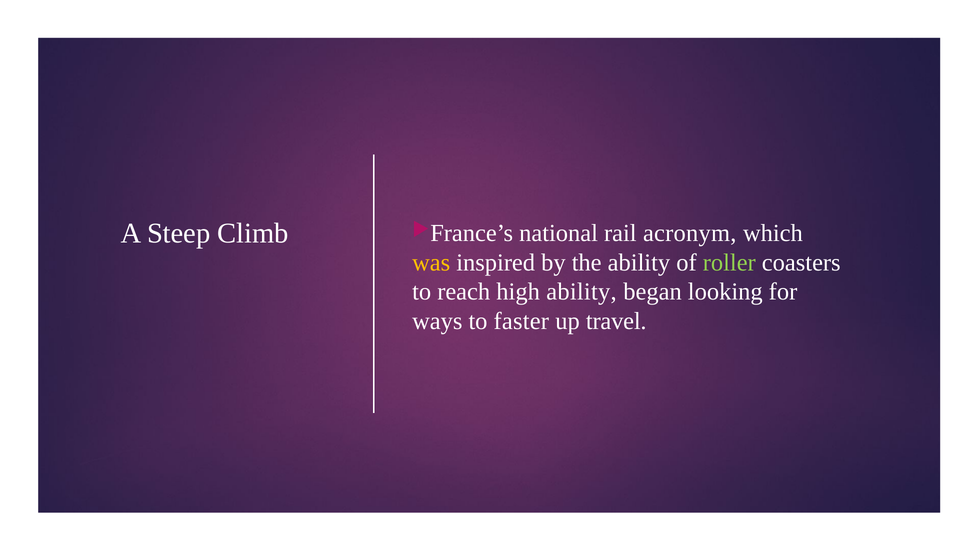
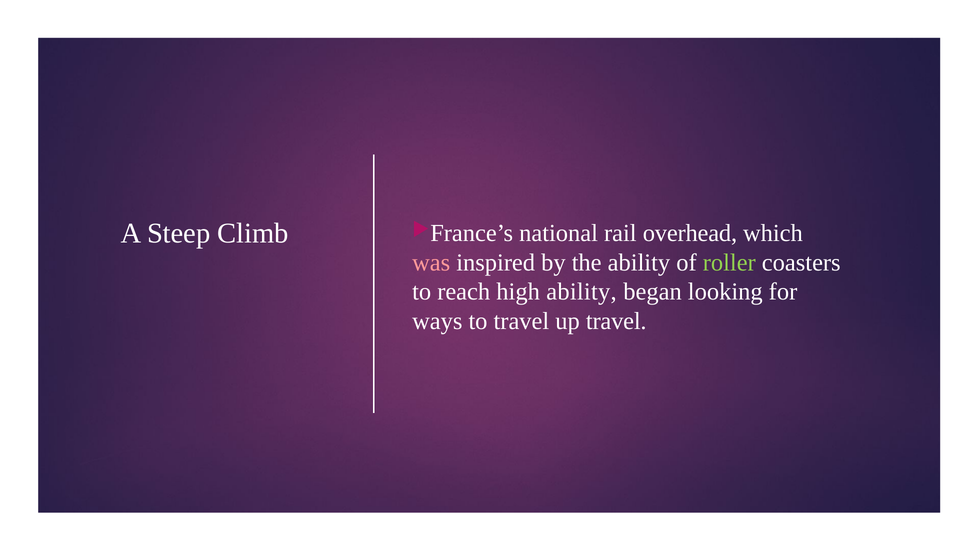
acronym: acronym -> overhead
was colour: yellow -> pink
to faster: faster -> travel
